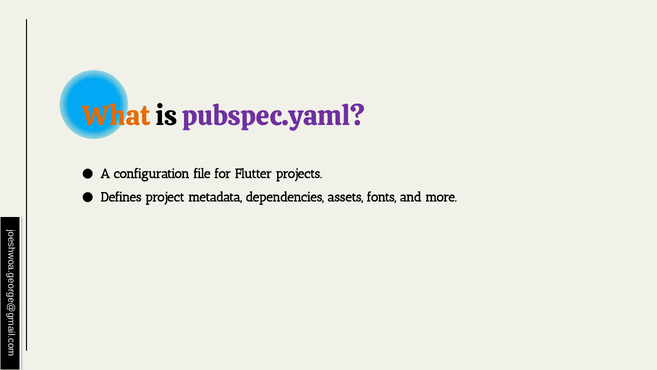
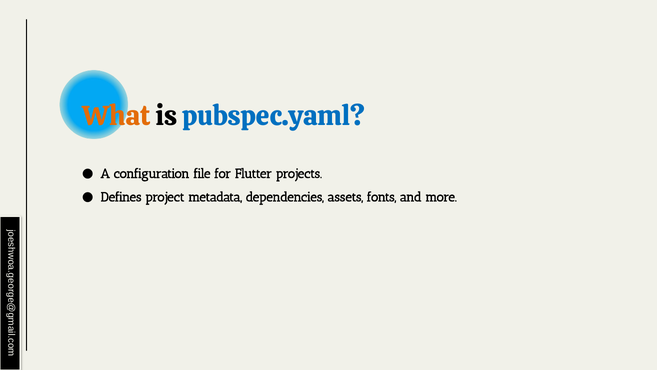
pubspec.yaml colour: purple -> blue
